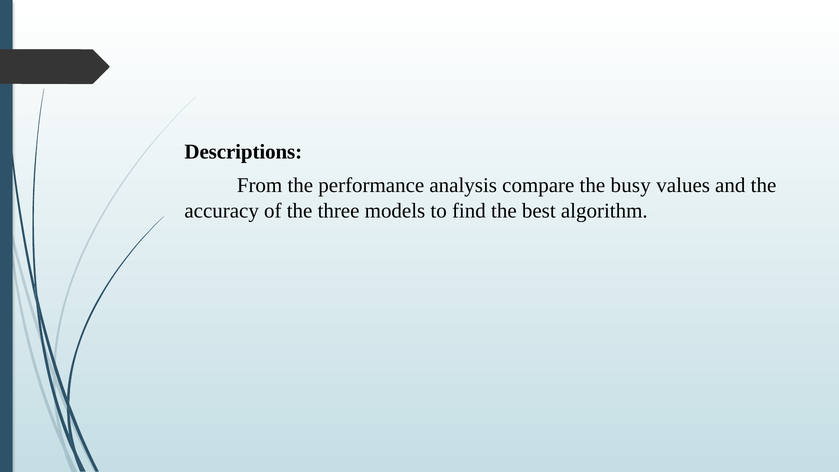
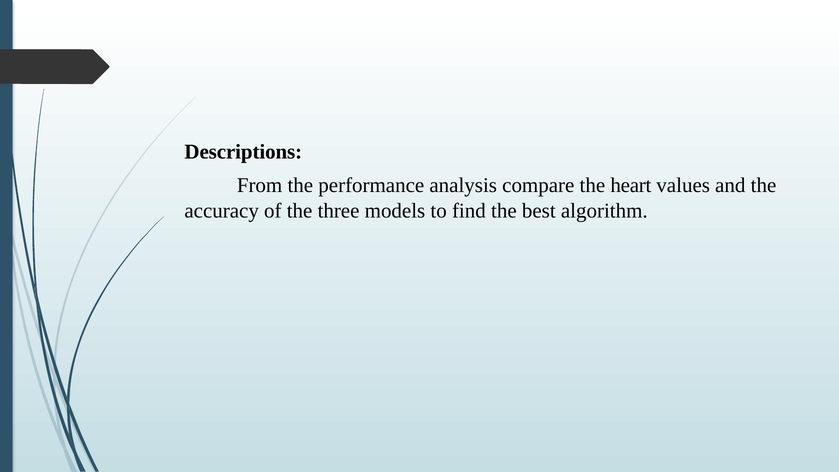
busy: busy -> heart
